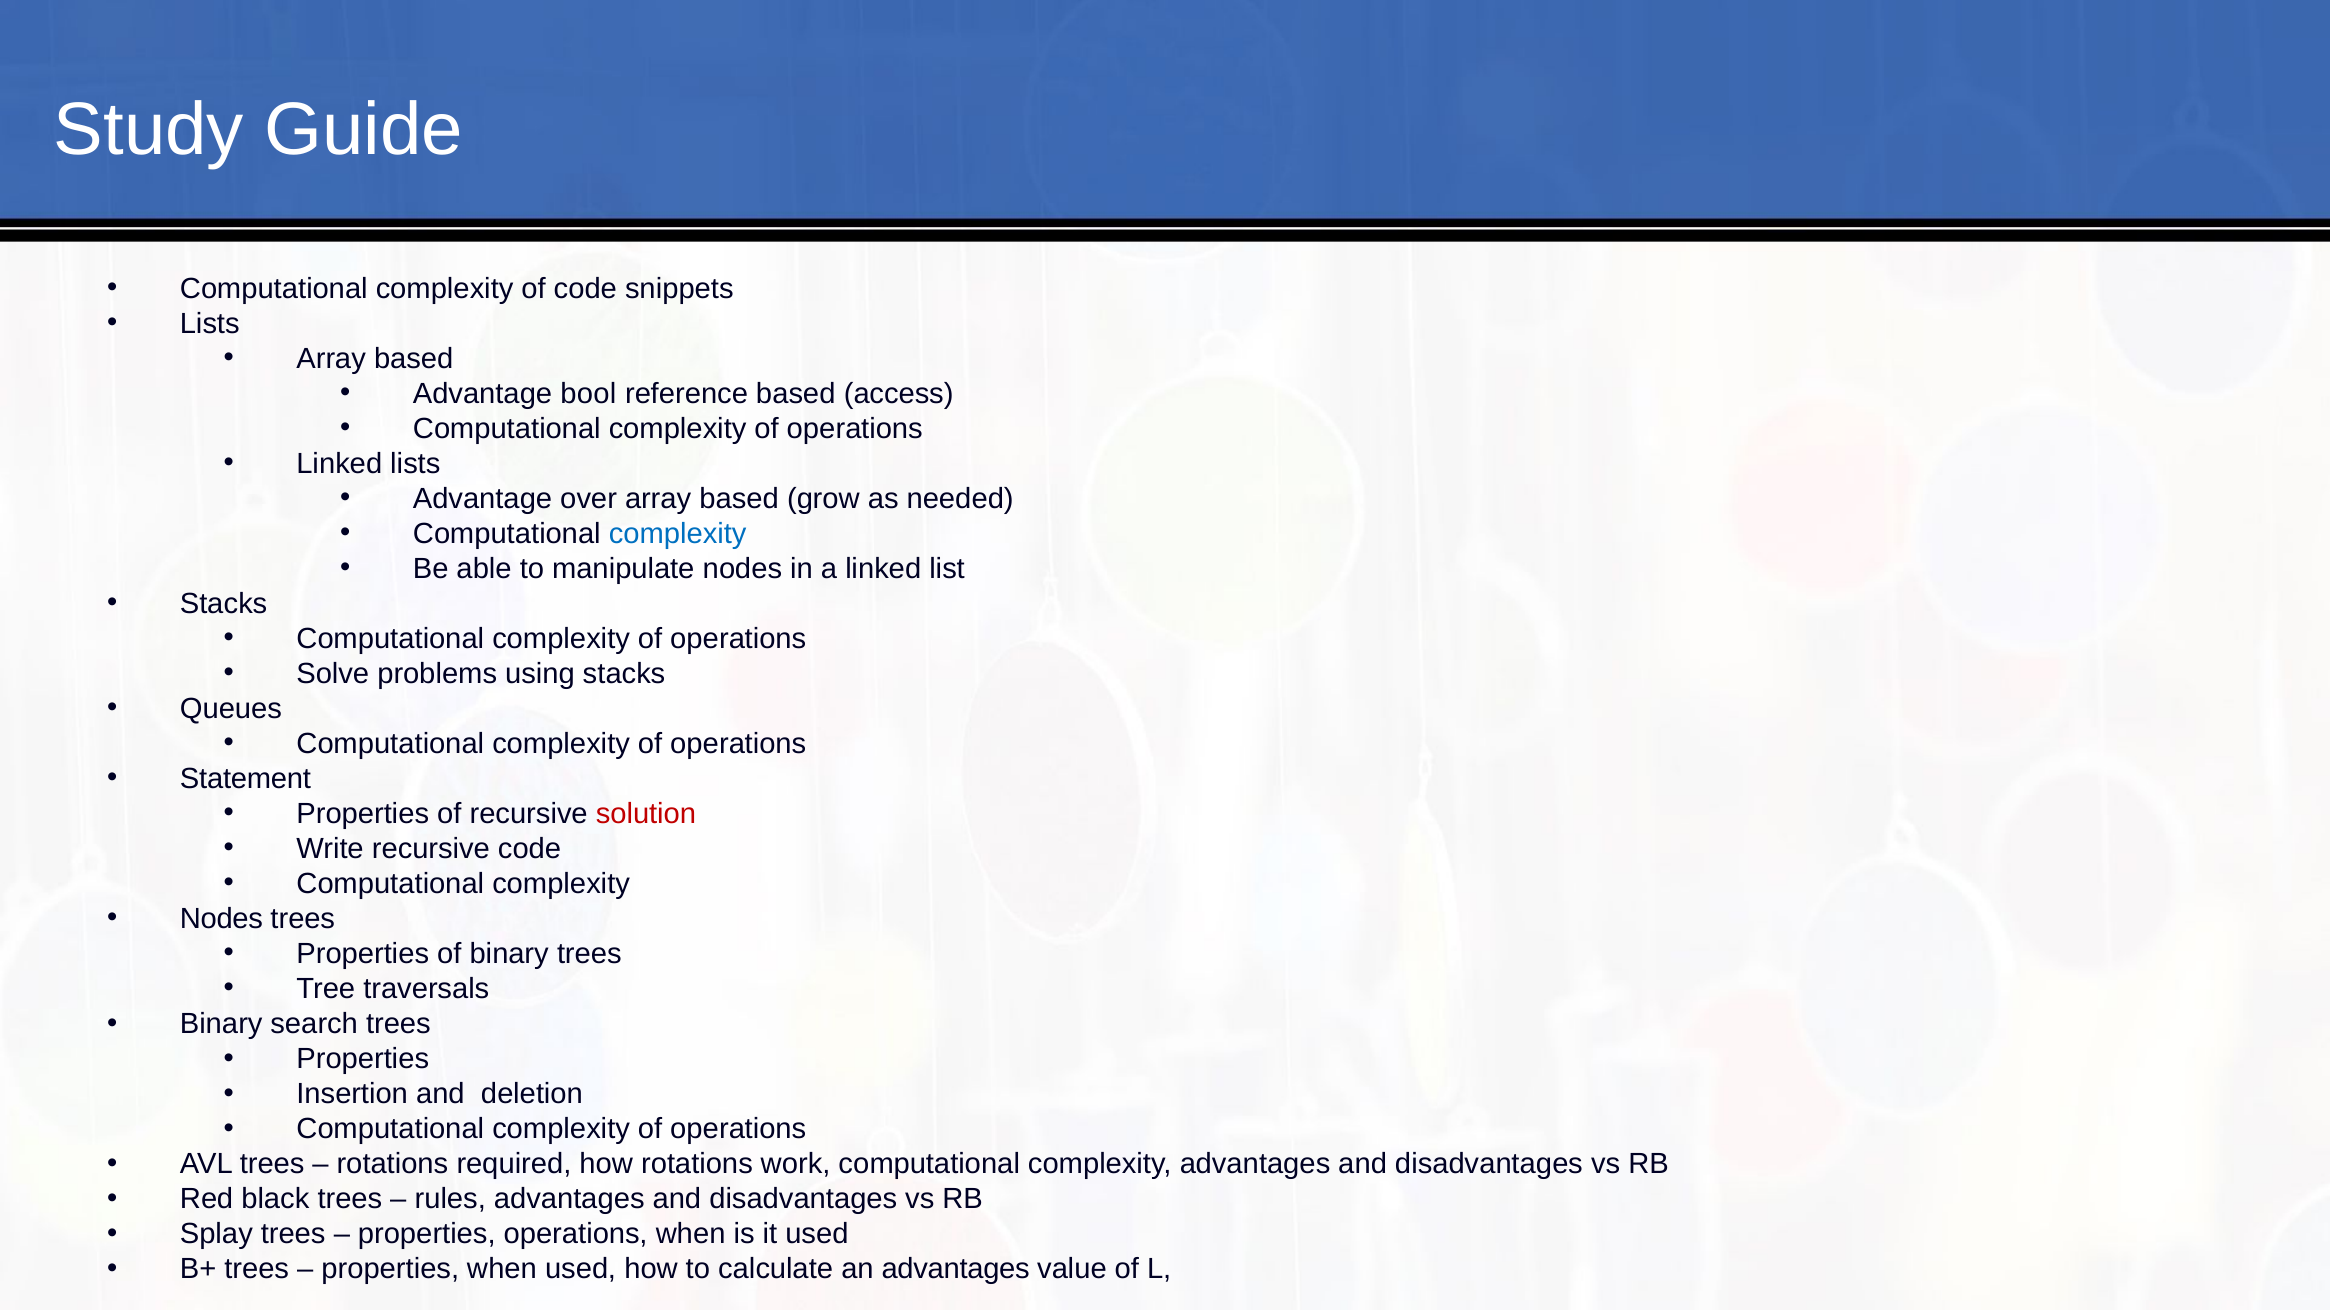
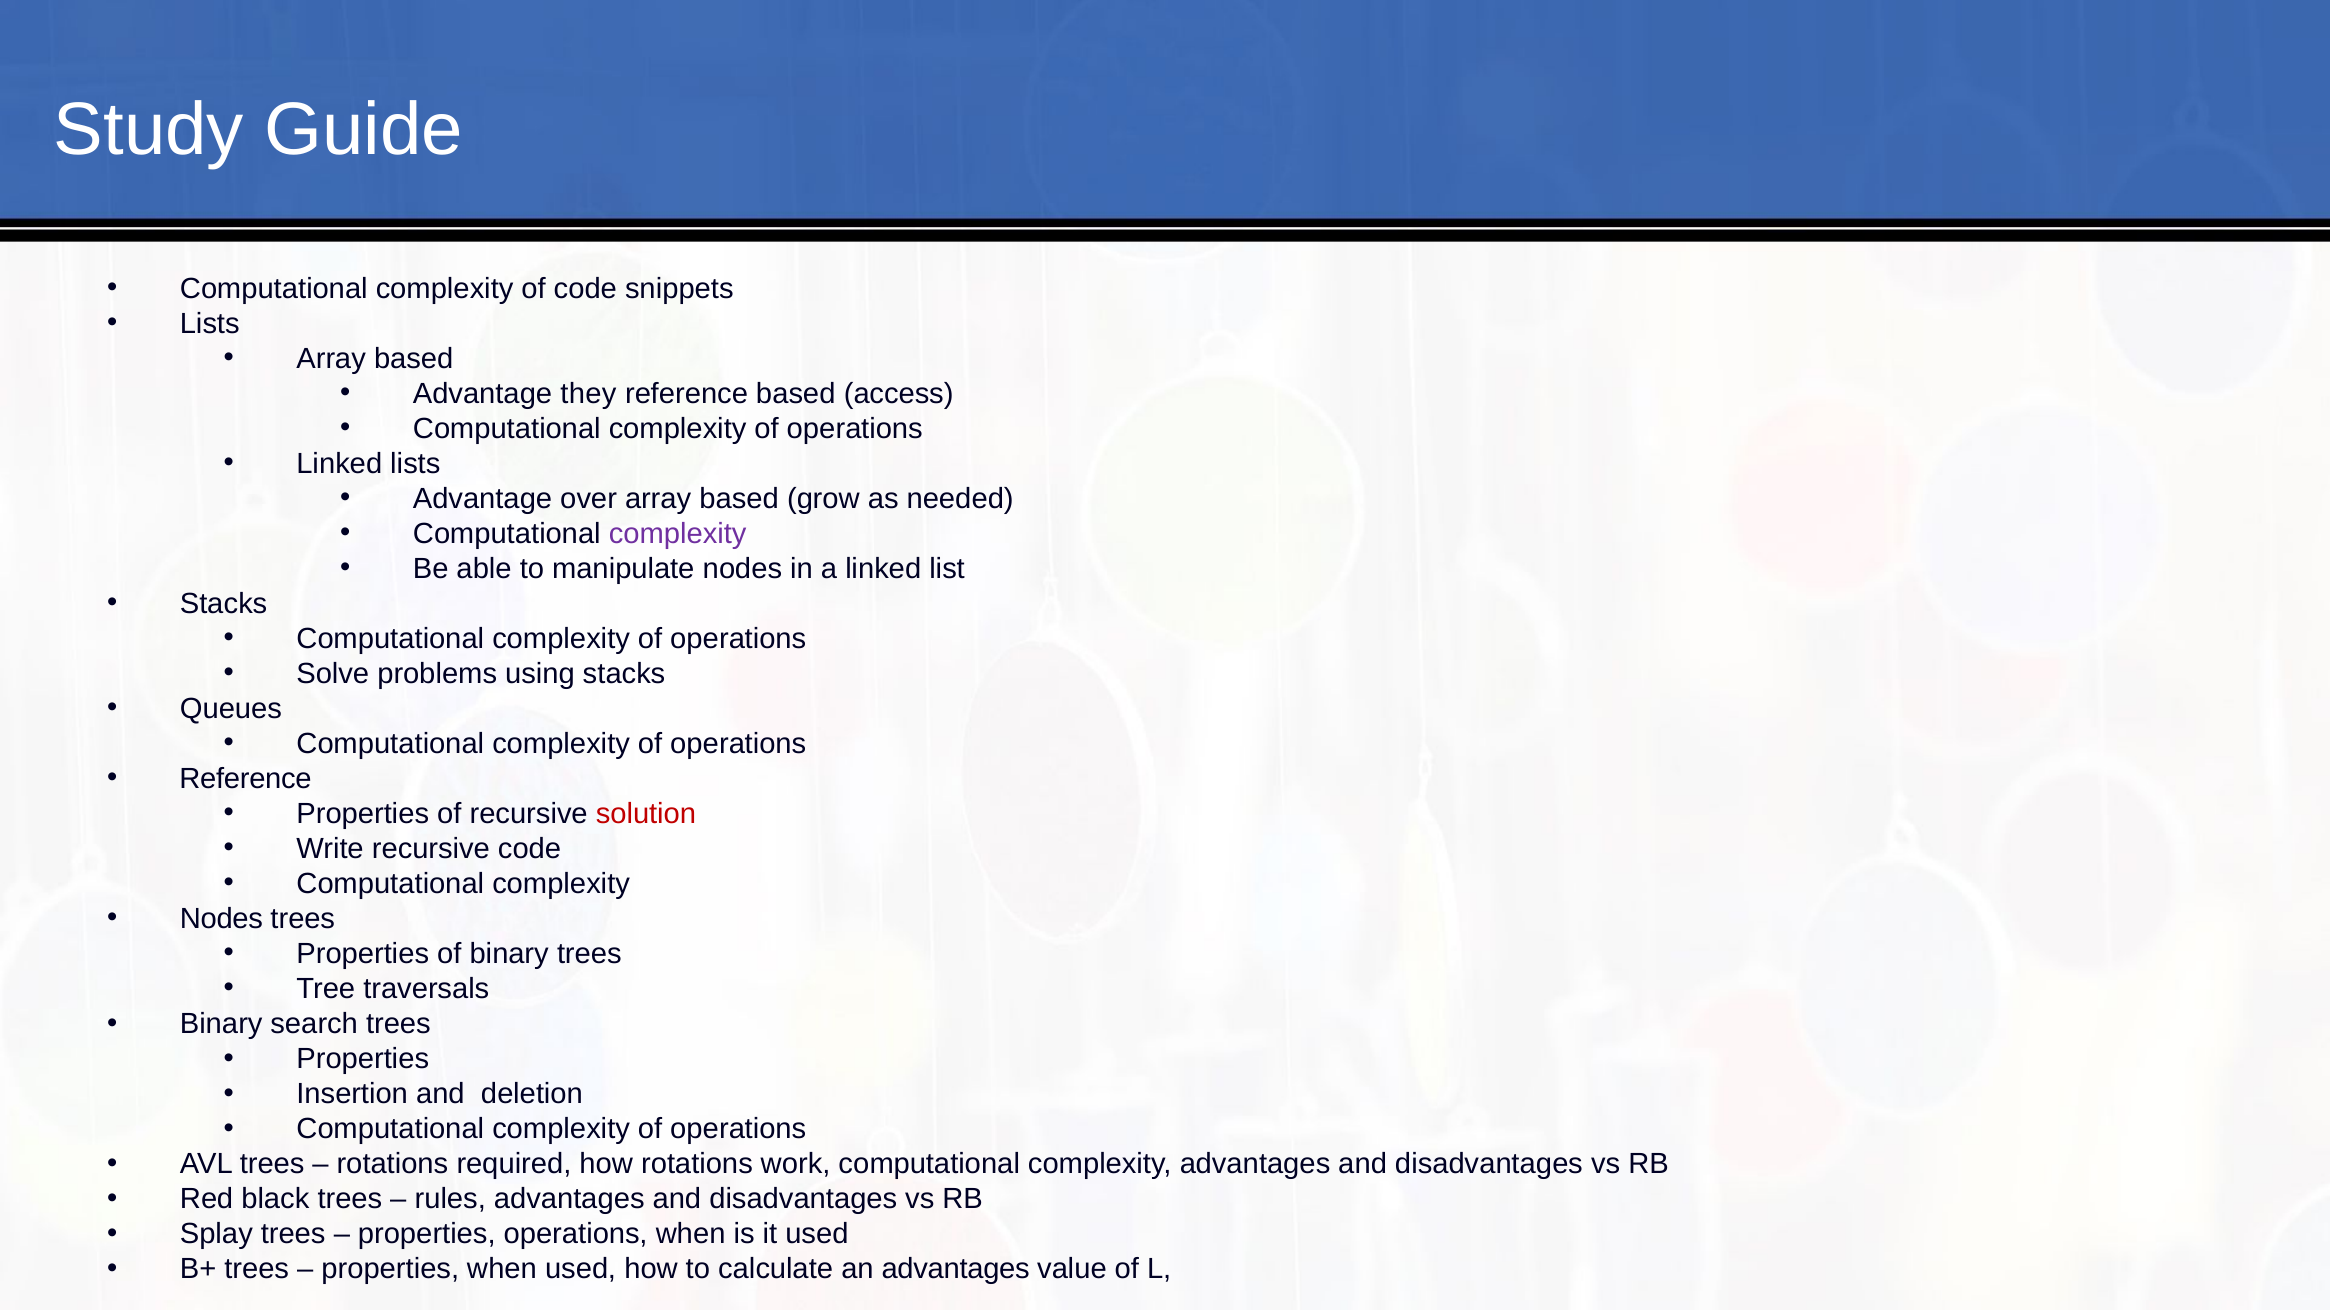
bool: bool -> they
complexity at (678, 534) colour: blue -> purple
Statement at (246, 779): Statement -> Reference
